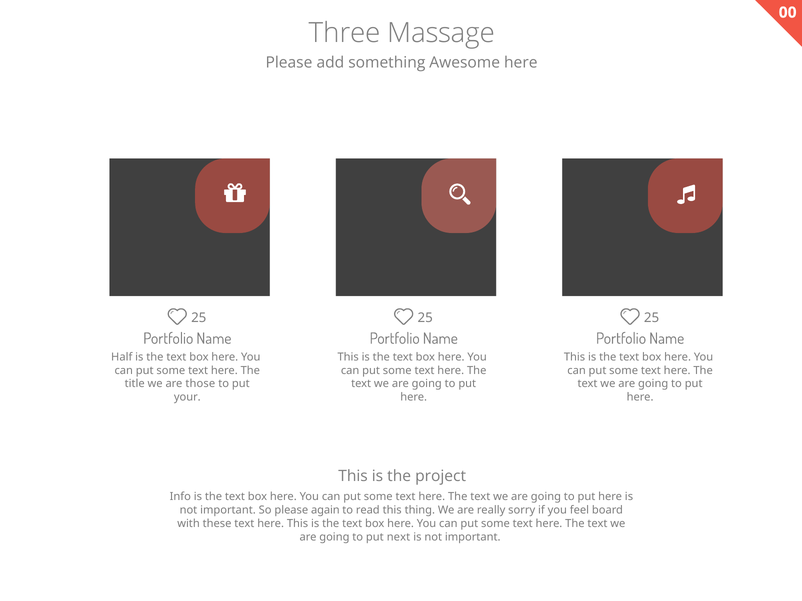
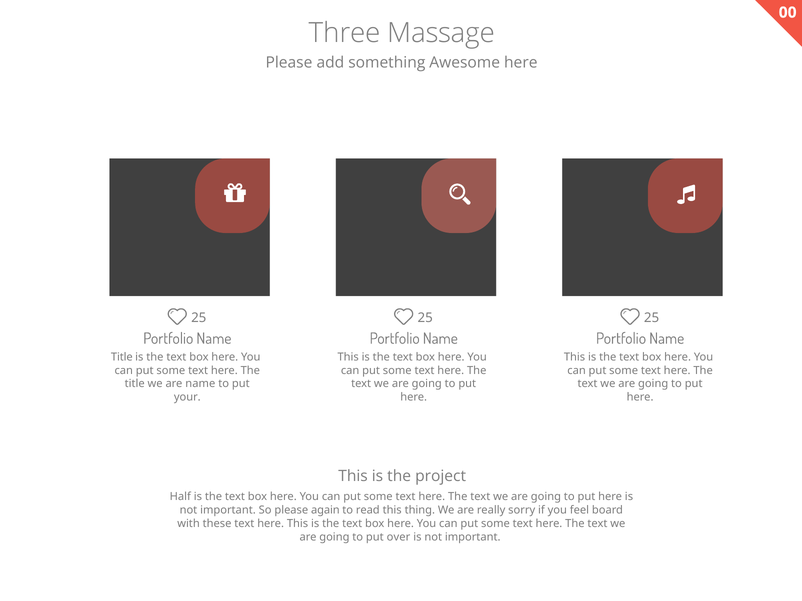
Half at (122, 357): Half -> Title
are those: those -> name
Info: Info -> Half
next: next -> over
